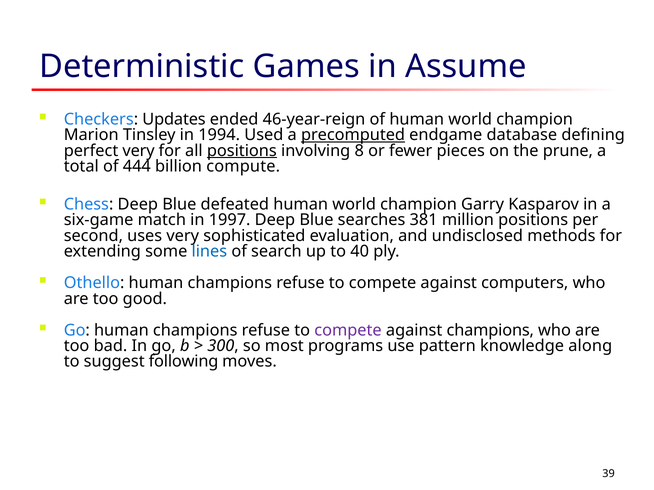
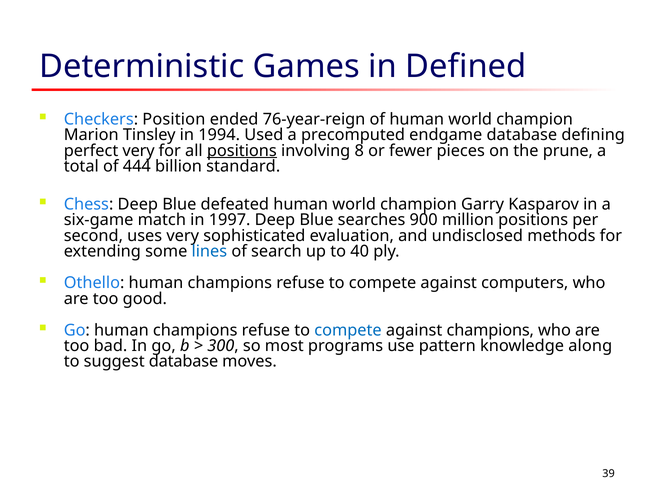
Assume: Assume -> Defined
Updates: Updates -> Position
46-year-reign: 46-year-reign -> 76-year-reign
precomputed underline: present -> none
compute: compute -> standard
381: 381 -> 900
compete at (348, 331) colour: purple -> blue
suggest following: following -> database
